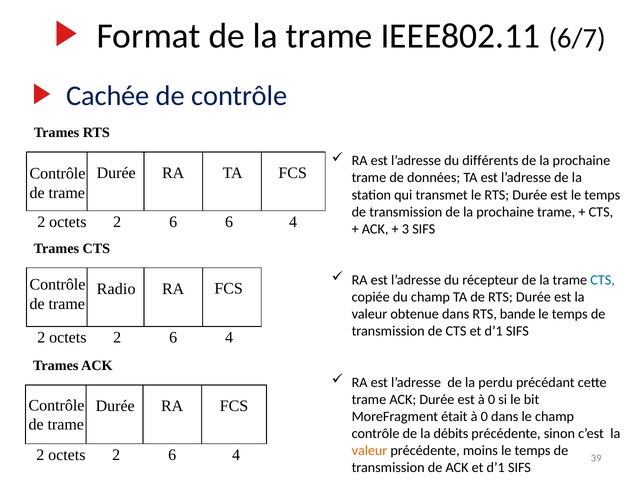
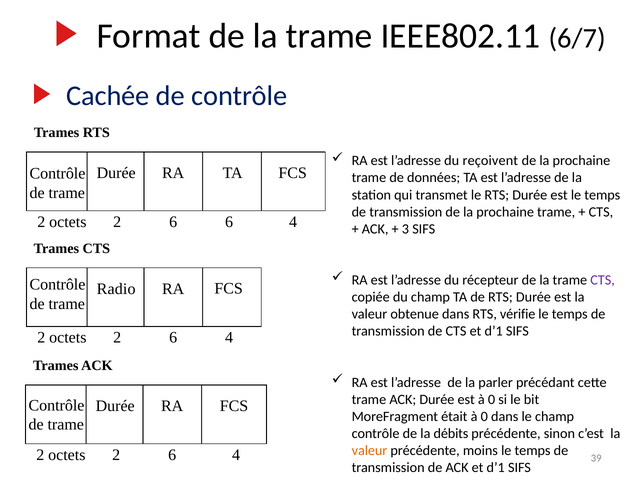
différents: différents -> reçoivent
CTS at (603, 280) colour: blue -> purple
bande: bande -> vérifie
perdu: perdu -> parler
